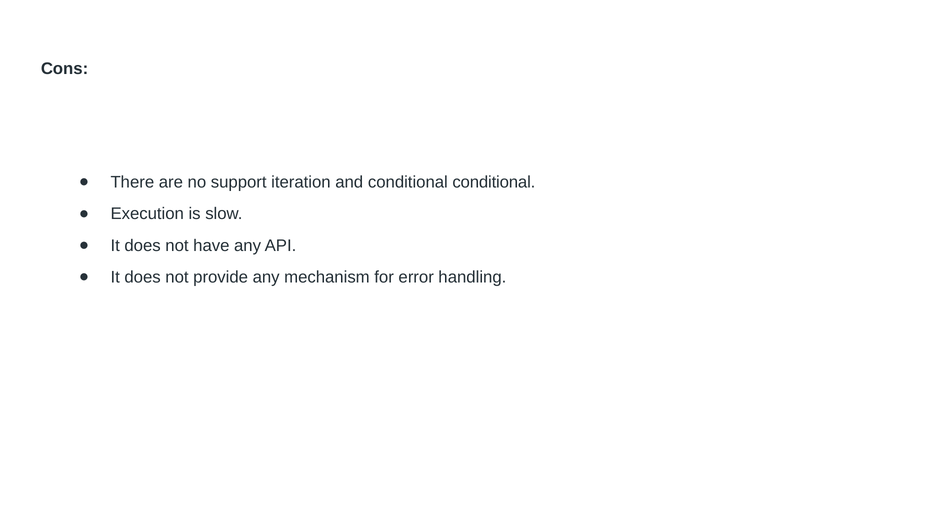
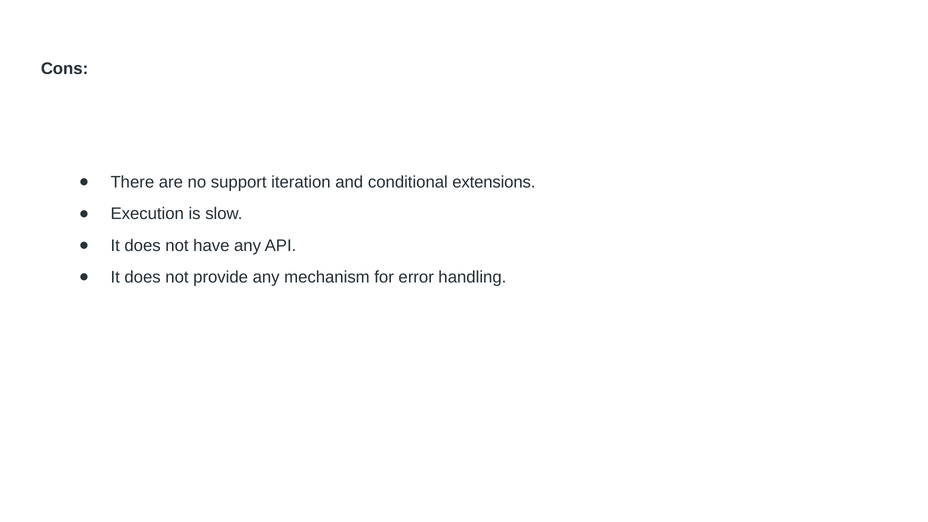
conditional conditional: conditional -> extensions
